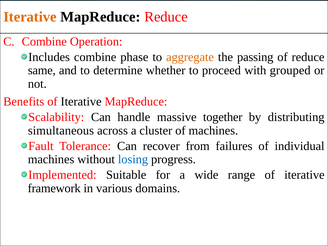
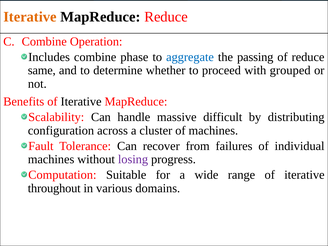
aggregate colour: orange -> blue
together: together -> difficult
simultaneous: simultaneous -> configuration
losing colour: blue -> purple
Implemented: Implemented -> Computation
framework: framework -> throughout
